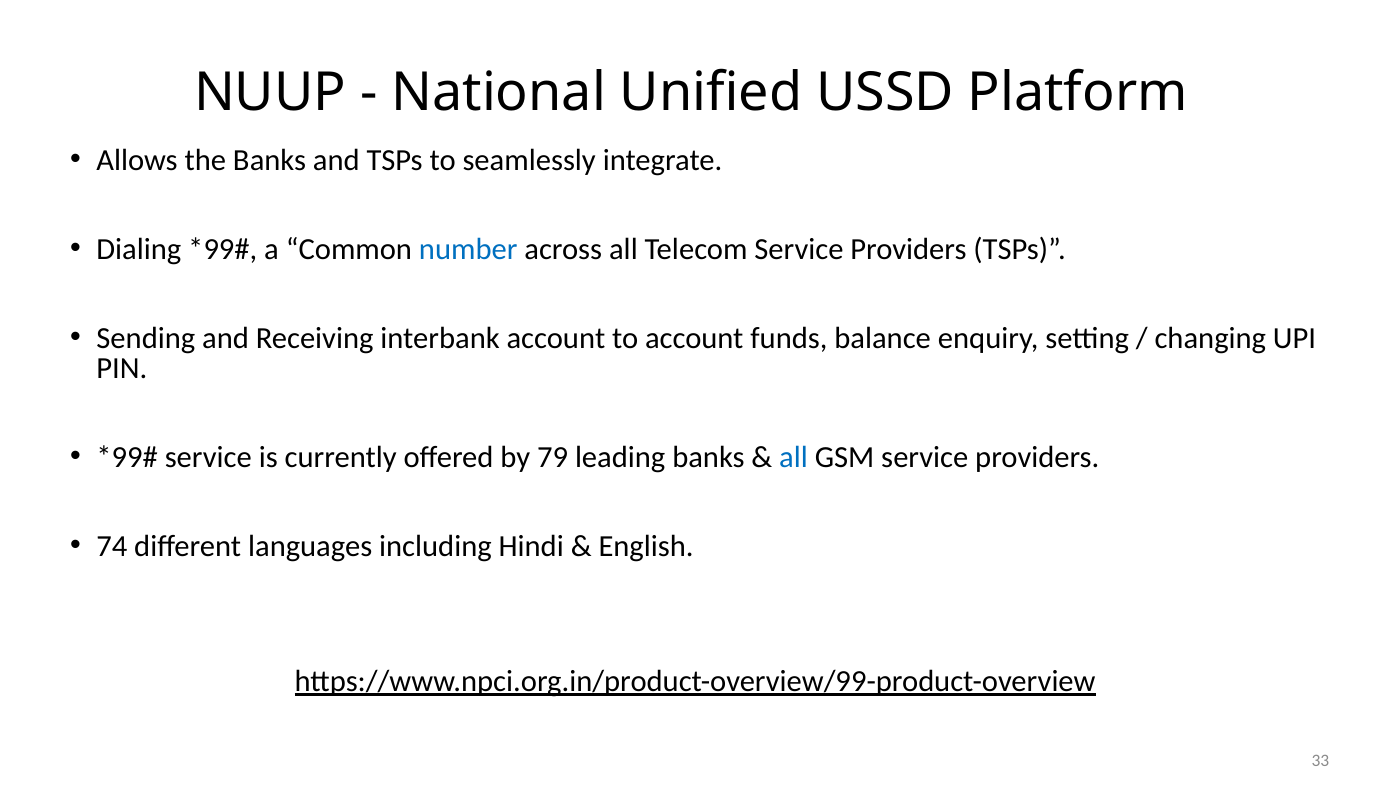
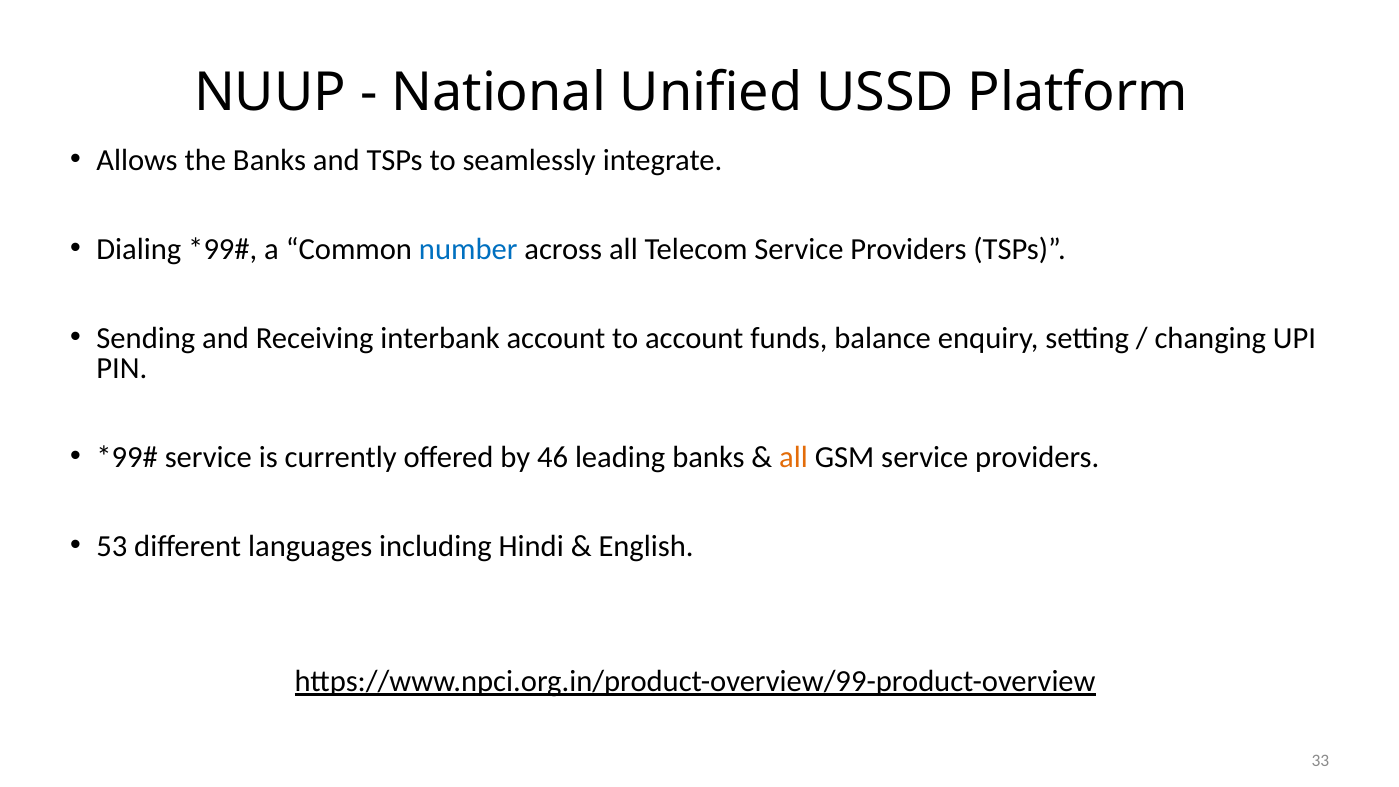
79: 79 -> 46
all at (794, 457) colour: blue -> orange
74: 74 -> 53
